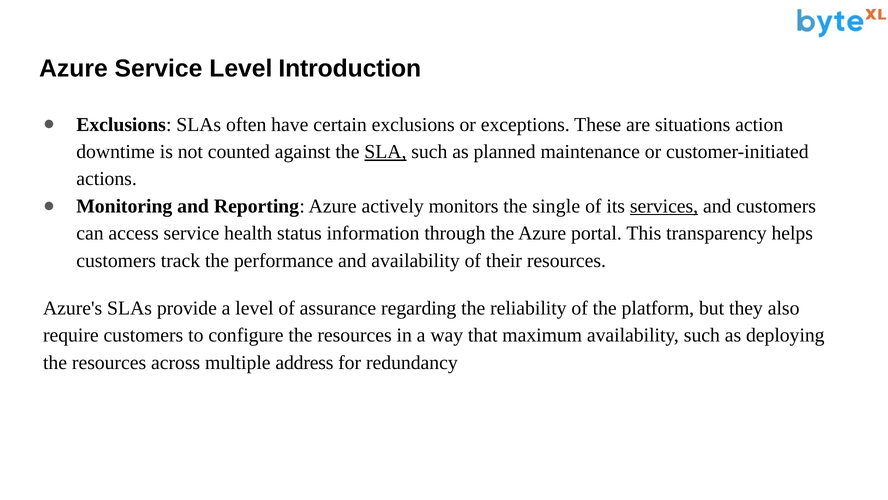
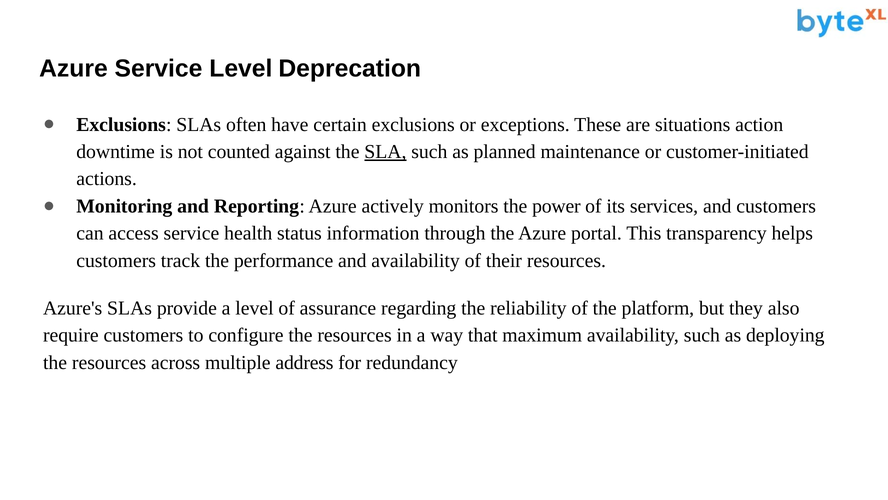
Introduction: Introduction -> Deprecation
single: single -> power
services underline: present -> none
